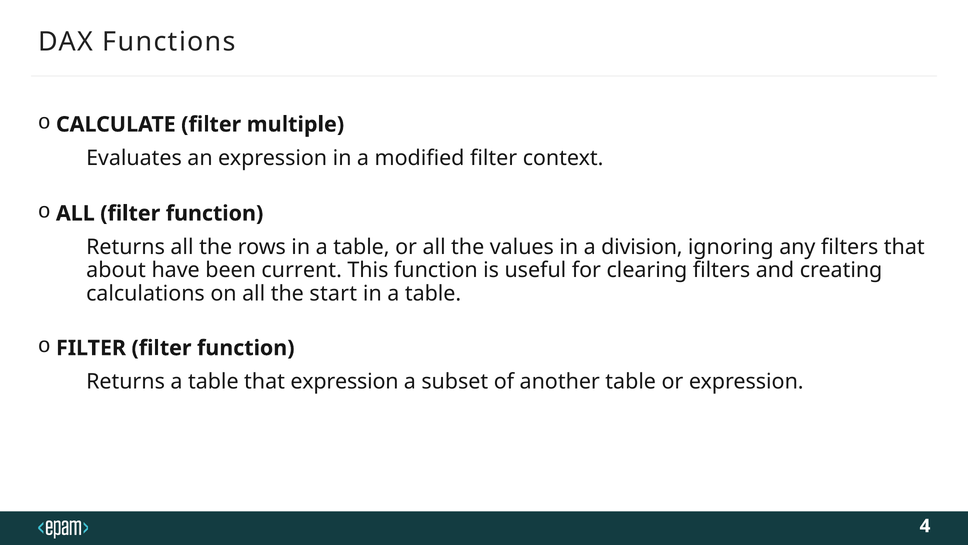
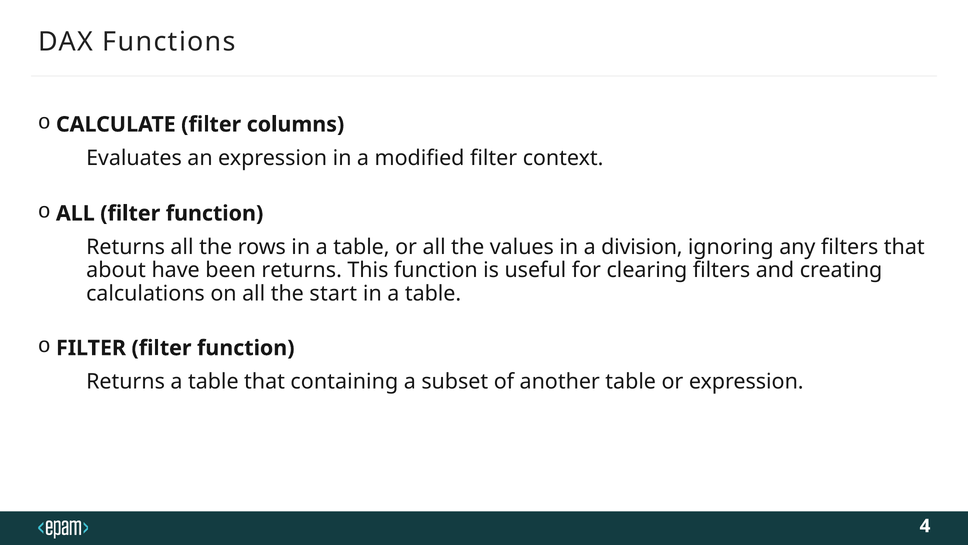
multiple: multiple -> columns
been current: current -> returns
that expression: expression -> containing
